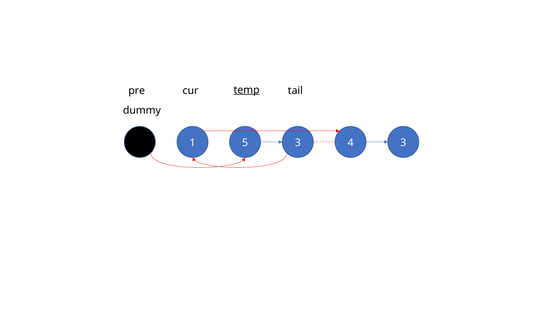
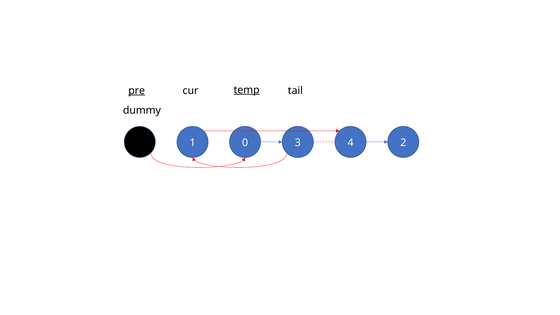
pre underline: none -> present
5: 5 -> 0
3 3: 3 -> 2
